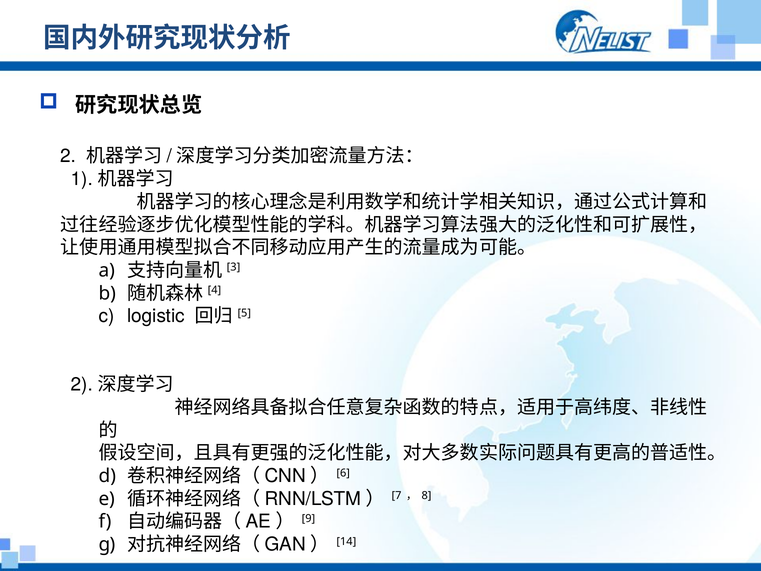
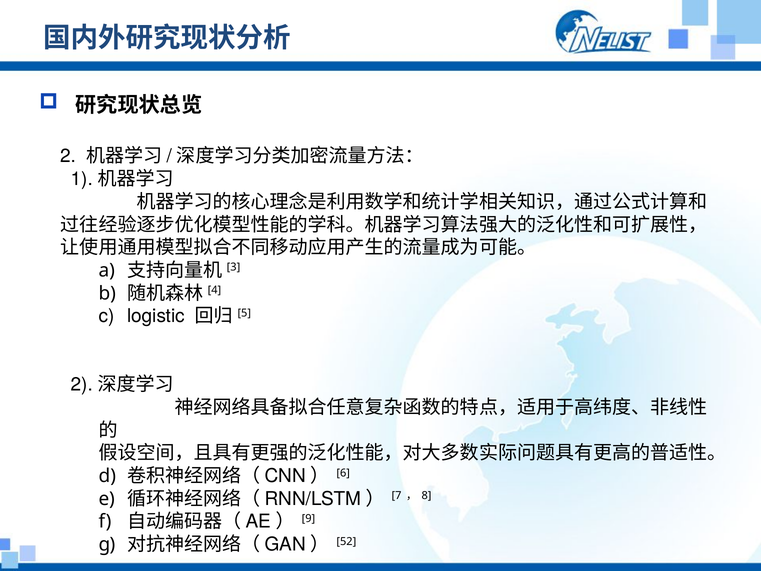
14: 14 -> 52
